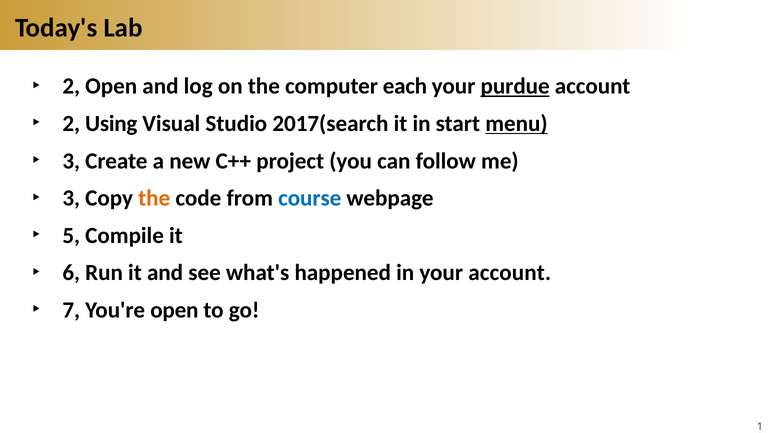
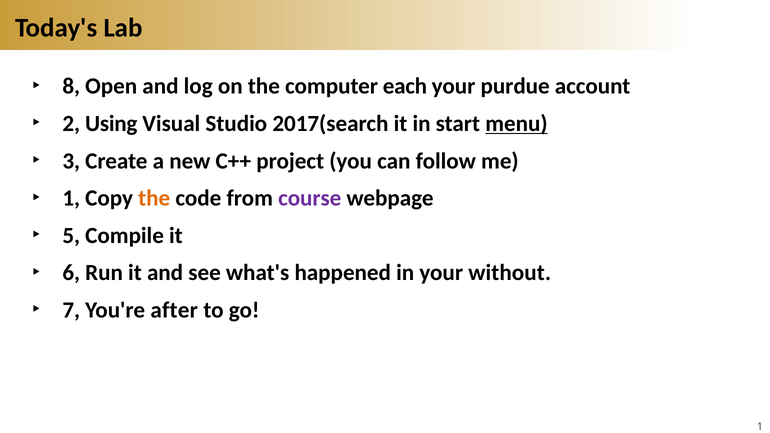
2 at (71, 86): 2 -> 8
purdue underline: present -> none
3 at (71, 198): 3 -> 1
course colour: blue -> purple
your account: account -> without
You're open: open -> after
